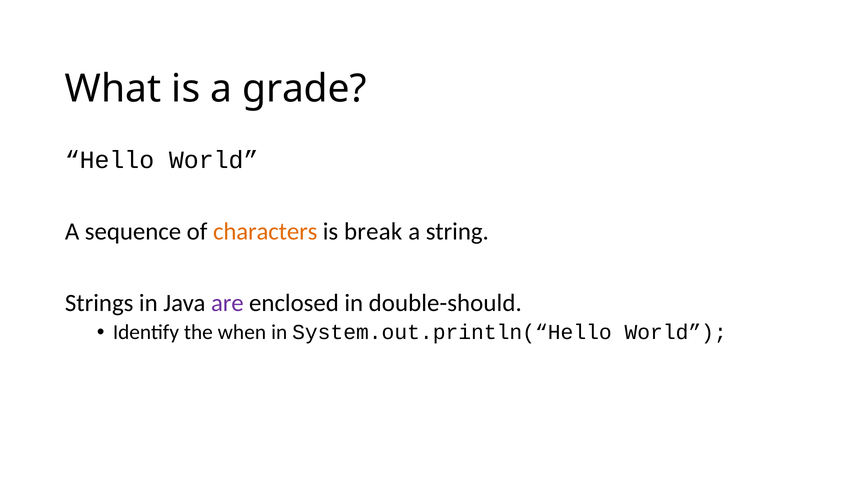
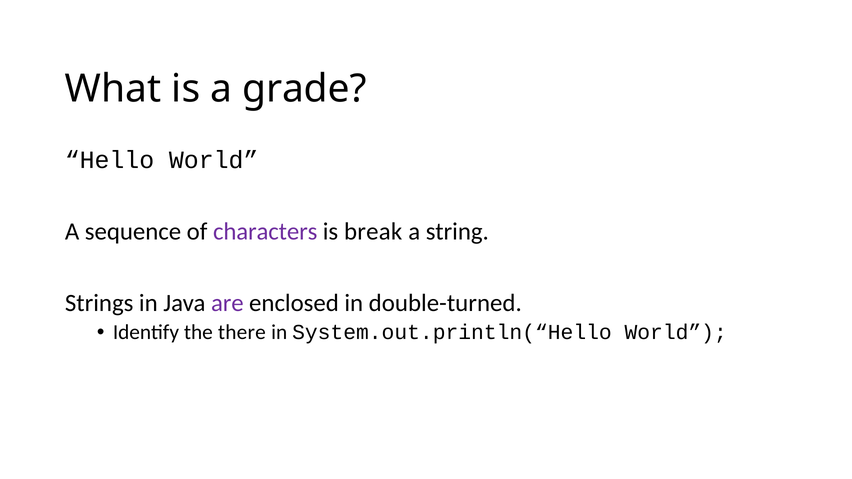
characters colour: orange -> purple
double-should: double-should -> double-turned
when: when -> there
